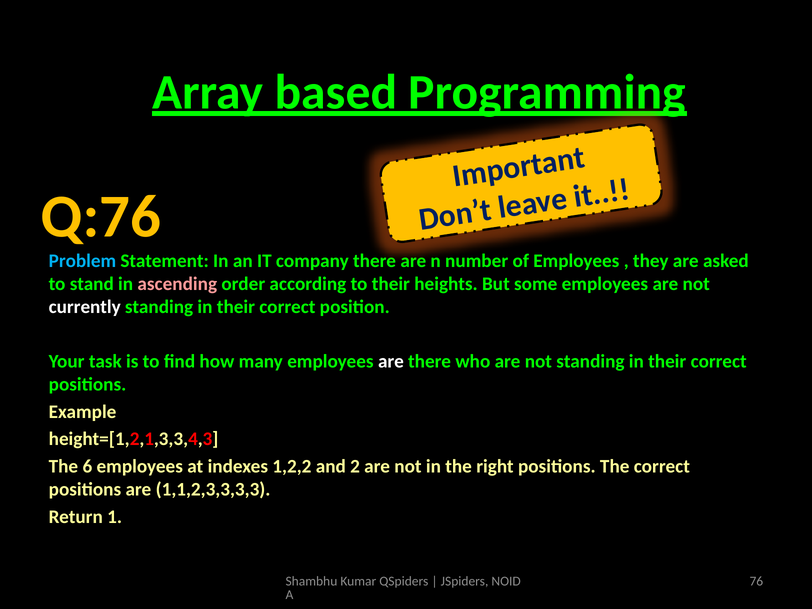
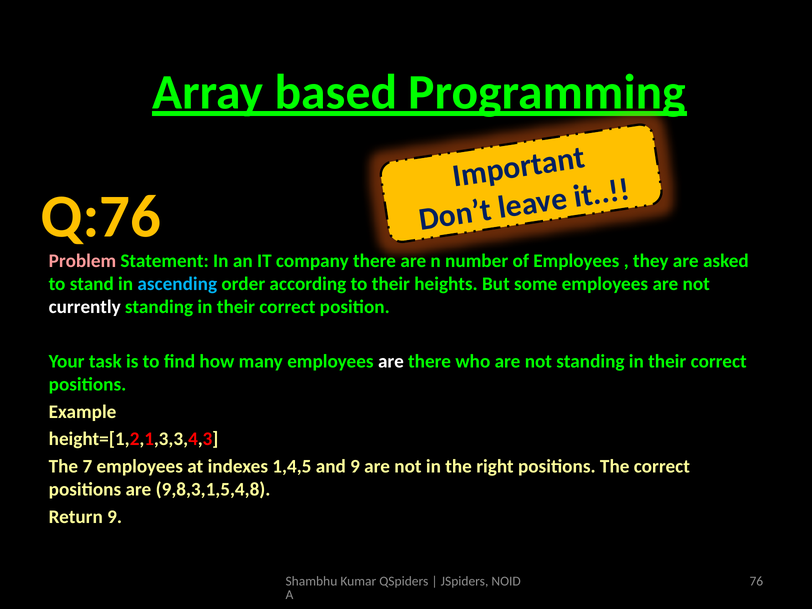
Problem colour: light blue -> pink
ascending colour: pink -> light blue
6: 6 -> 7
1,2,2: 1,2,2 -> 1,4,5
and 2: 2 -> 9
1,1,2,3,3,3,3: 1,1,2,3,3,3,3 -> 9,8,3,1,5,4,8
Return 1: 1 -> 9
